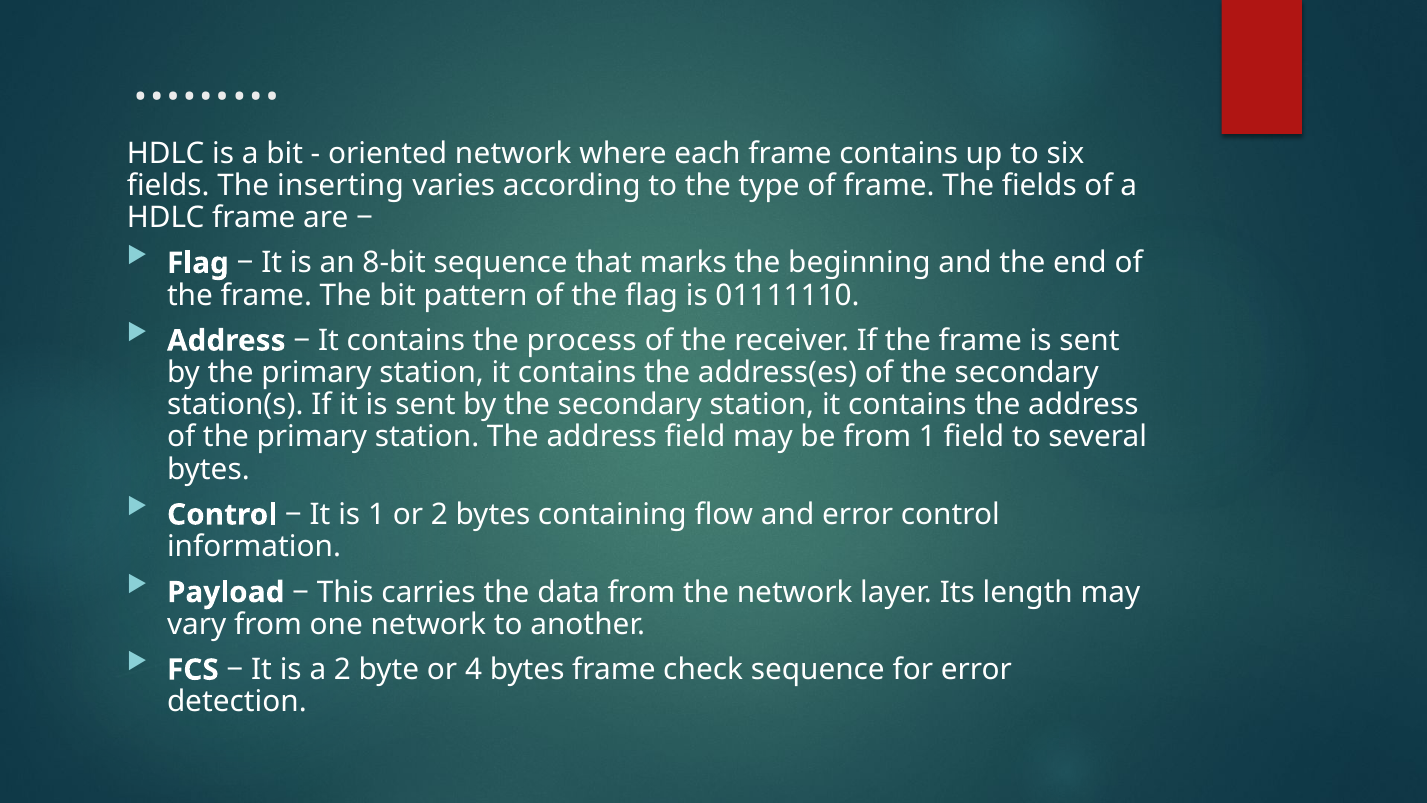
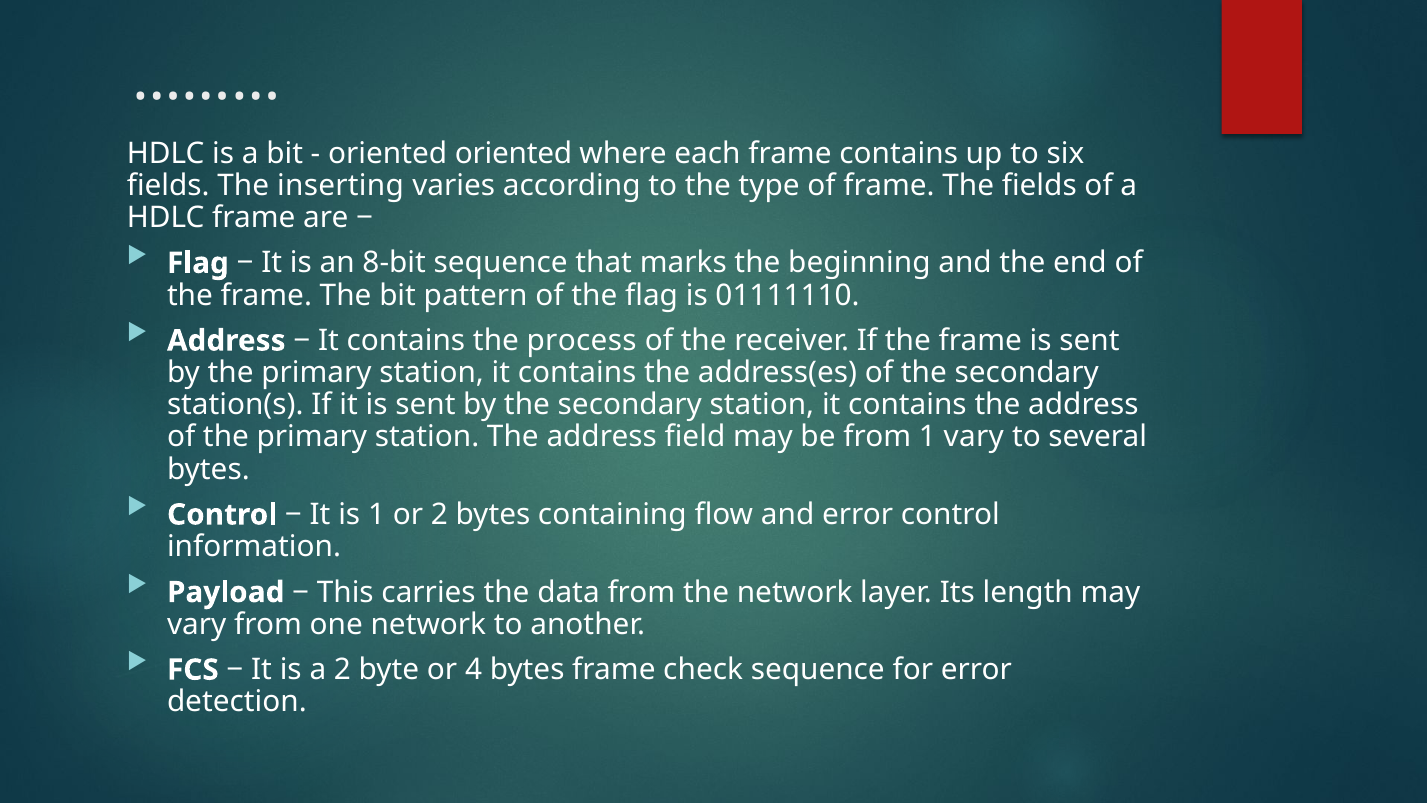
oriented network: network -> oriented
1 field: field -> vary
